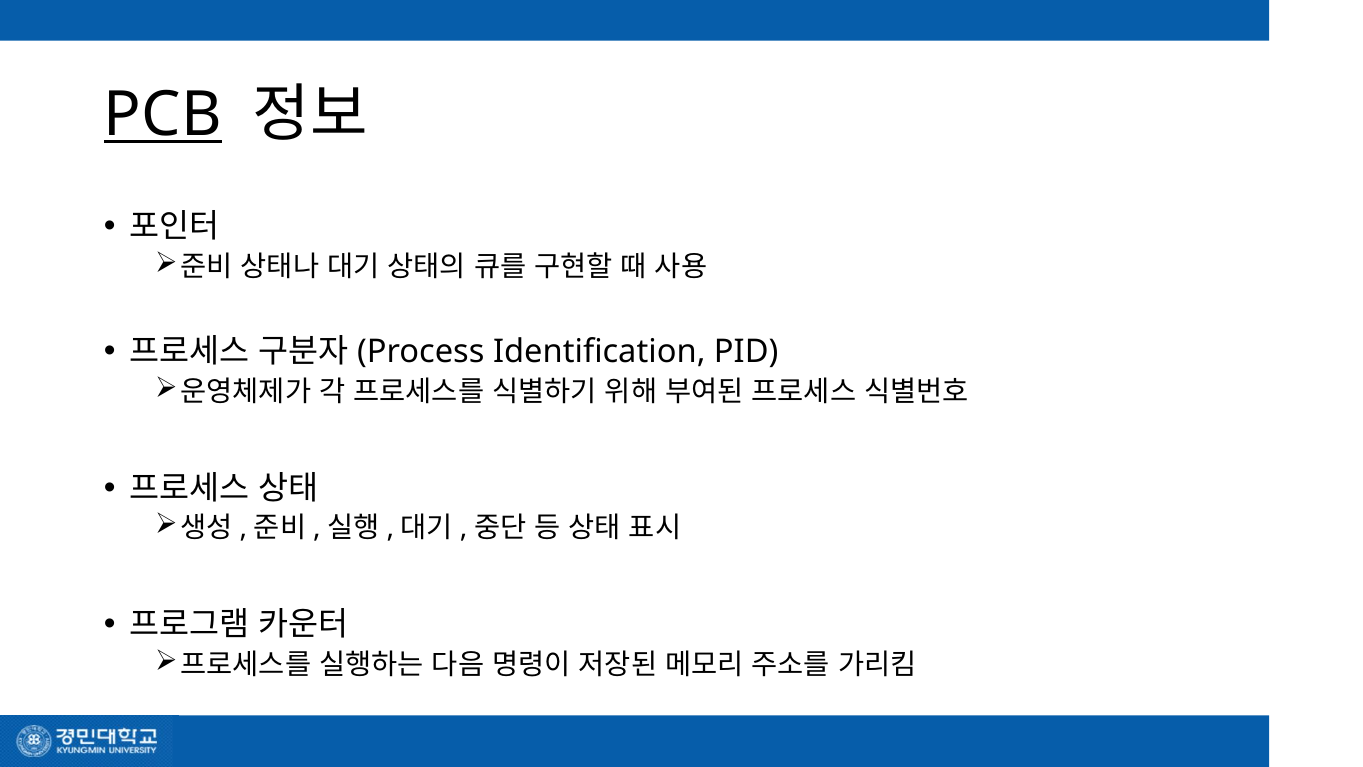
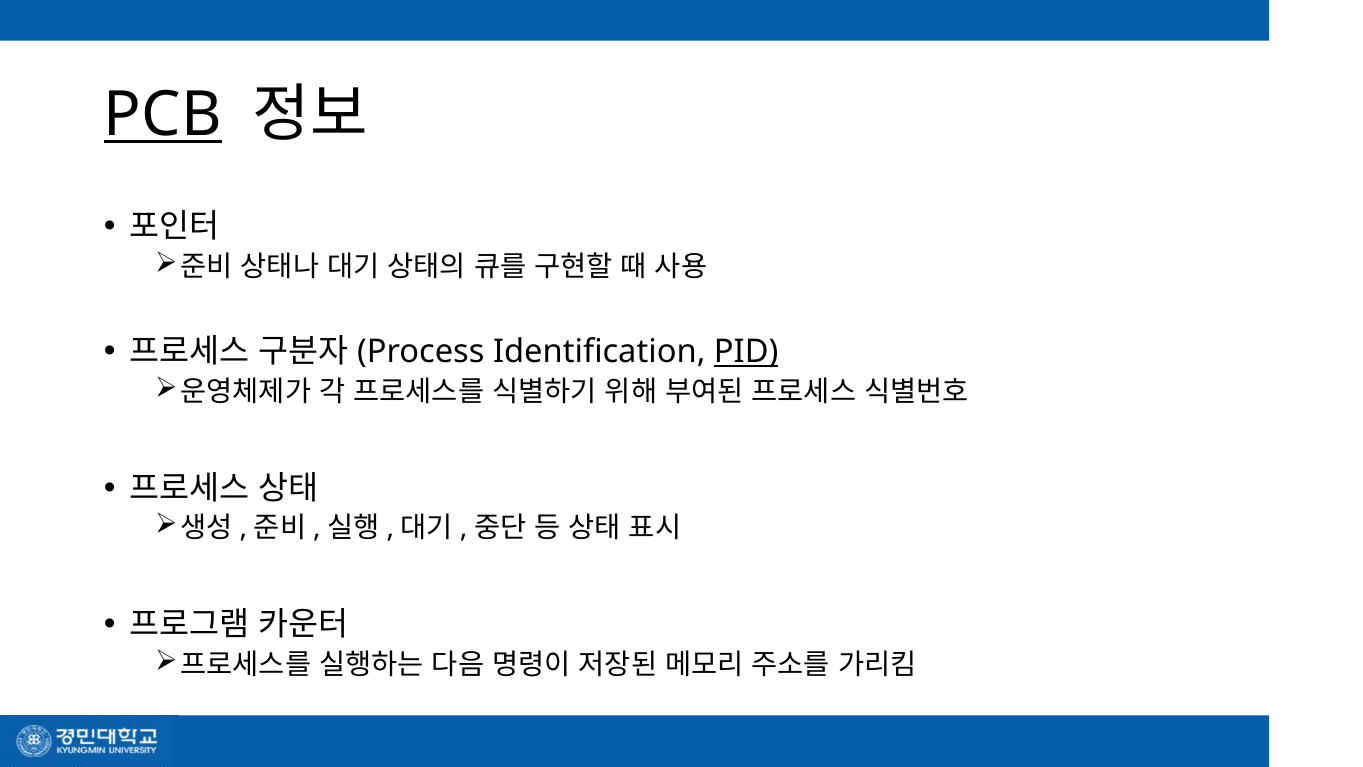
PID underline: none -> present
